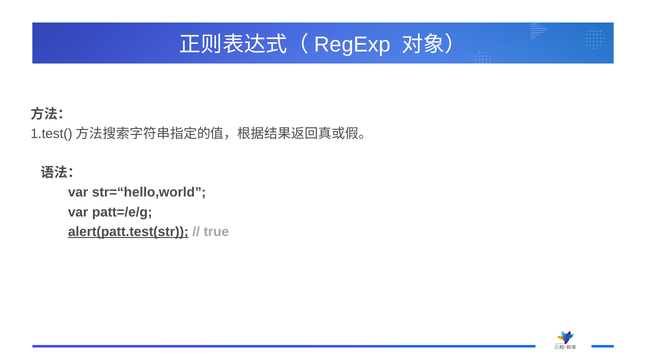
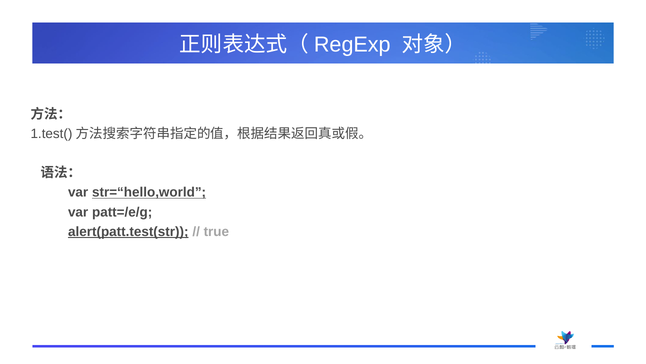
str=“hello,world underline: none -> present
